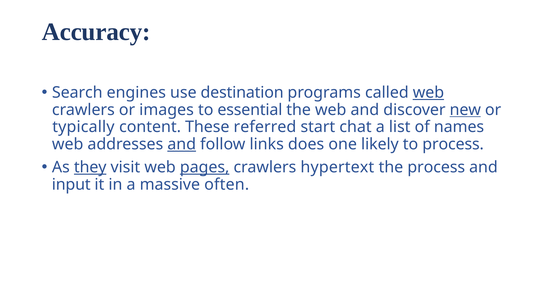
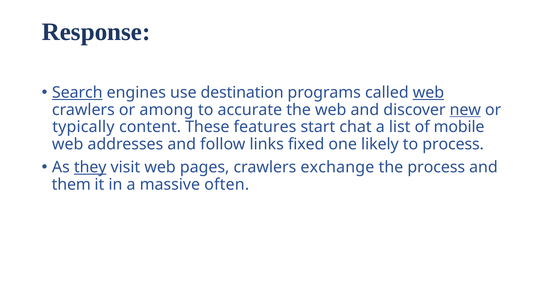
Accuracy: Accuracy -> Response
Search underline: none -> present
images: images -> among
essential: essential -> accurate
referred: referred -> features
names: names -> mobile
and at (182, 144) underline: present -> none
does: does -> fixed
pages underline: present -> none
hypertext: hypertext -> exchange
input: input -> them
